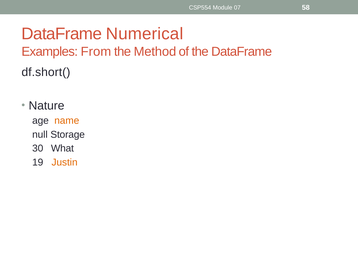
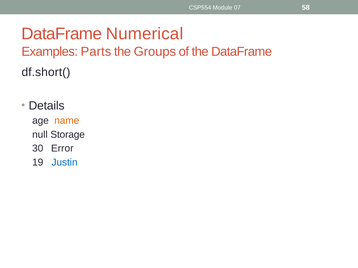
From: From -> Parts
Method: Method -> Groups
Nature: Nature -> Details
What: What -> Error
Justin colour: orange -> blue
